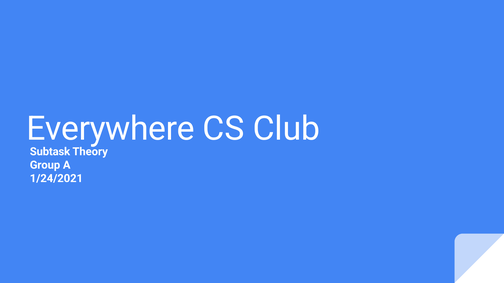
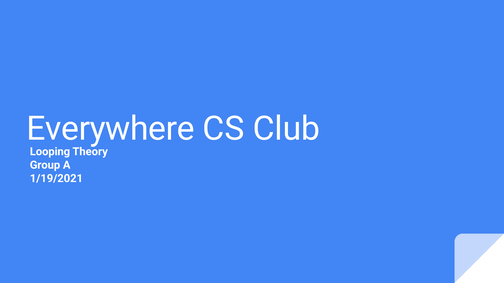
Subtask: Subtask -> Looping
1/24/2021: 1/24/2021 -> 1/19/2021
